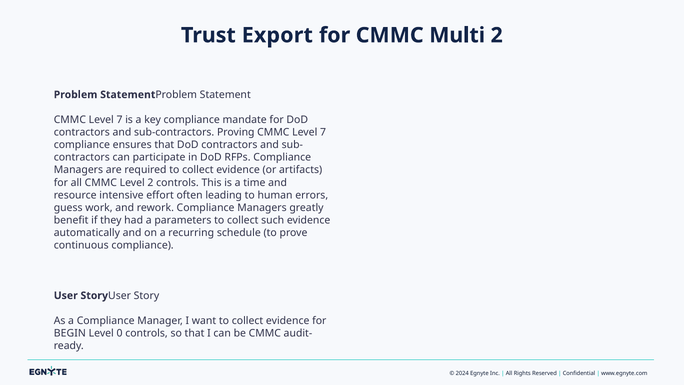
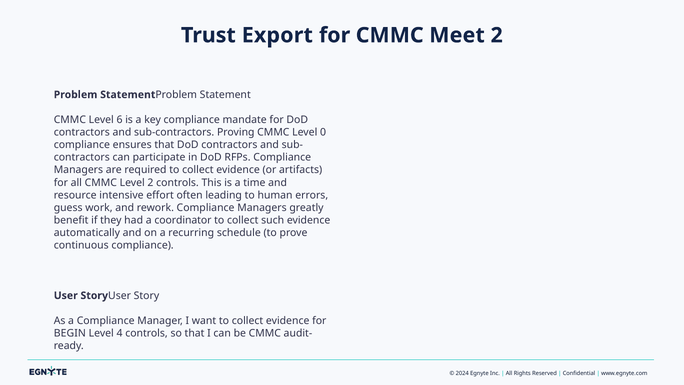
Multi: Multi -> Meet
7 at (119, 120): 7 -> 6
Proving CMMC Level 7: 7 -> 0
parameters: parameters -> coordinator
0: 0 -> 4
